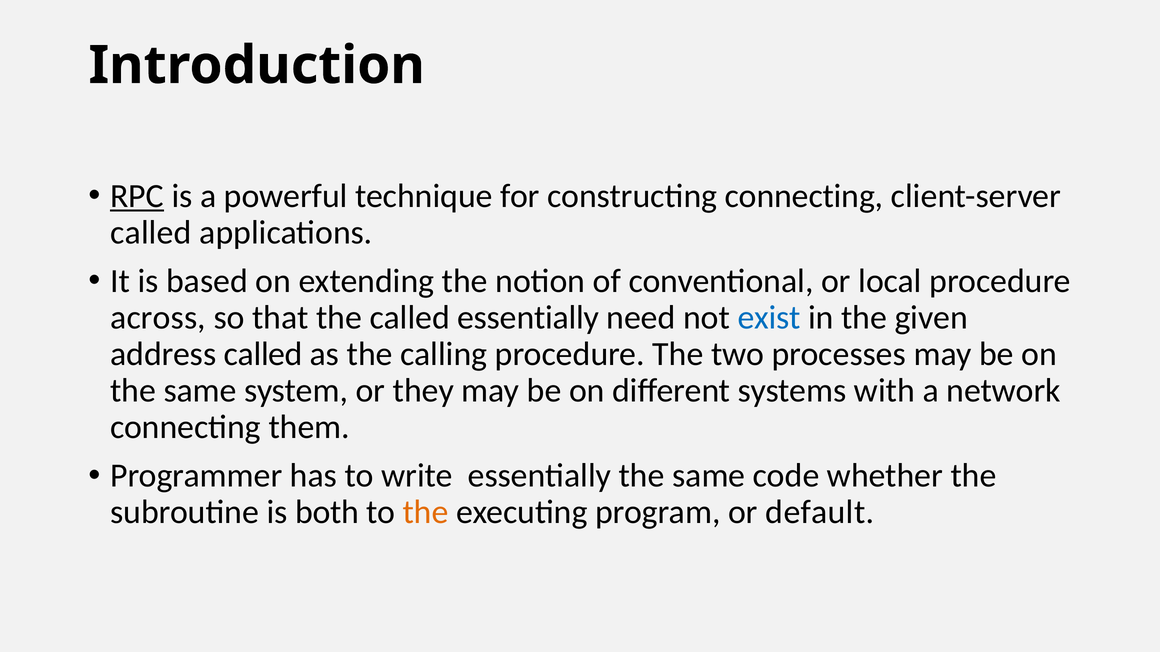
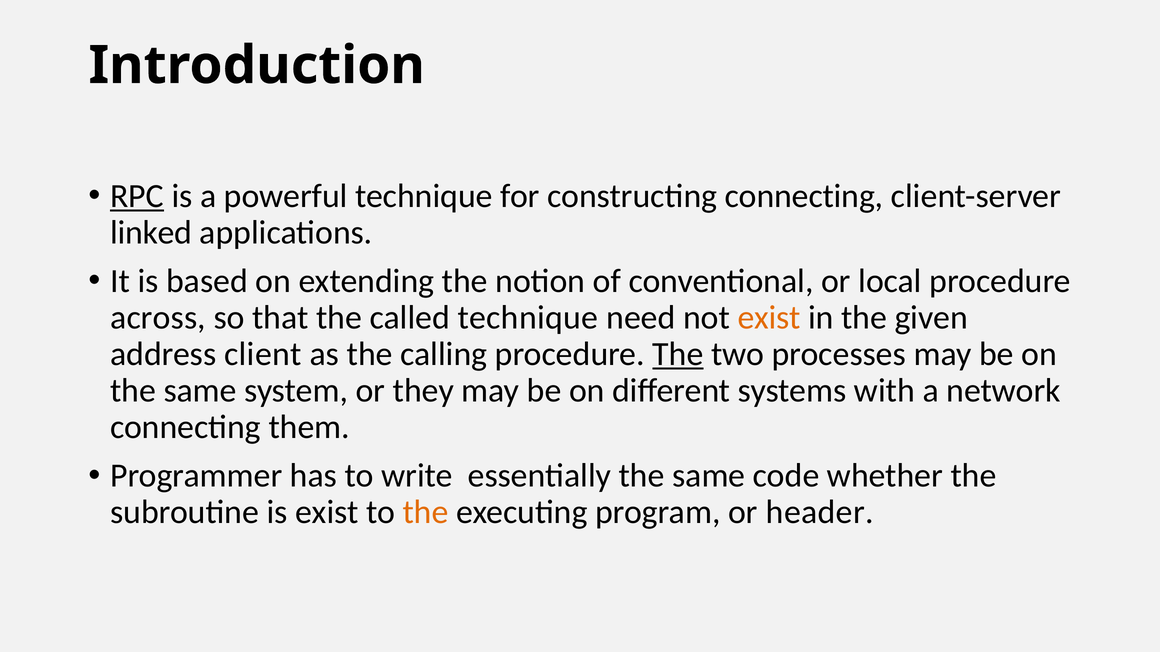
called at (151, 233): called -> linked
called essentially: essentially -> technique
exist at (769, 318) colour: blue -> orange
address called: called -> client
The at (678, 354) underline: none -> present
is both: both -> exist
default: default -> header
